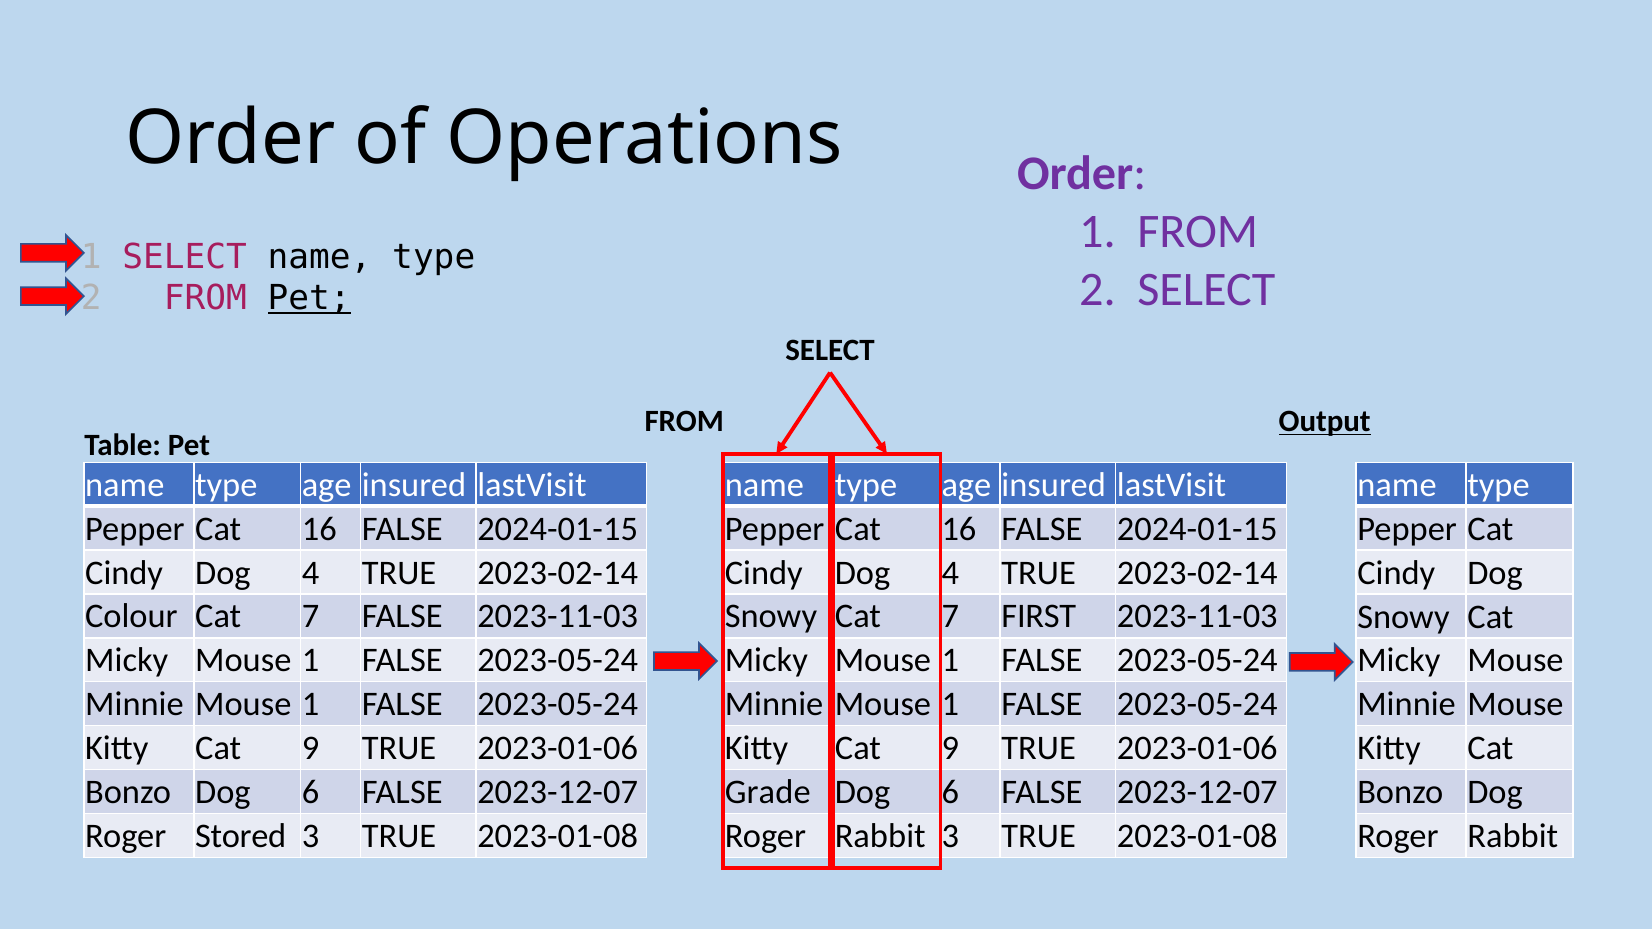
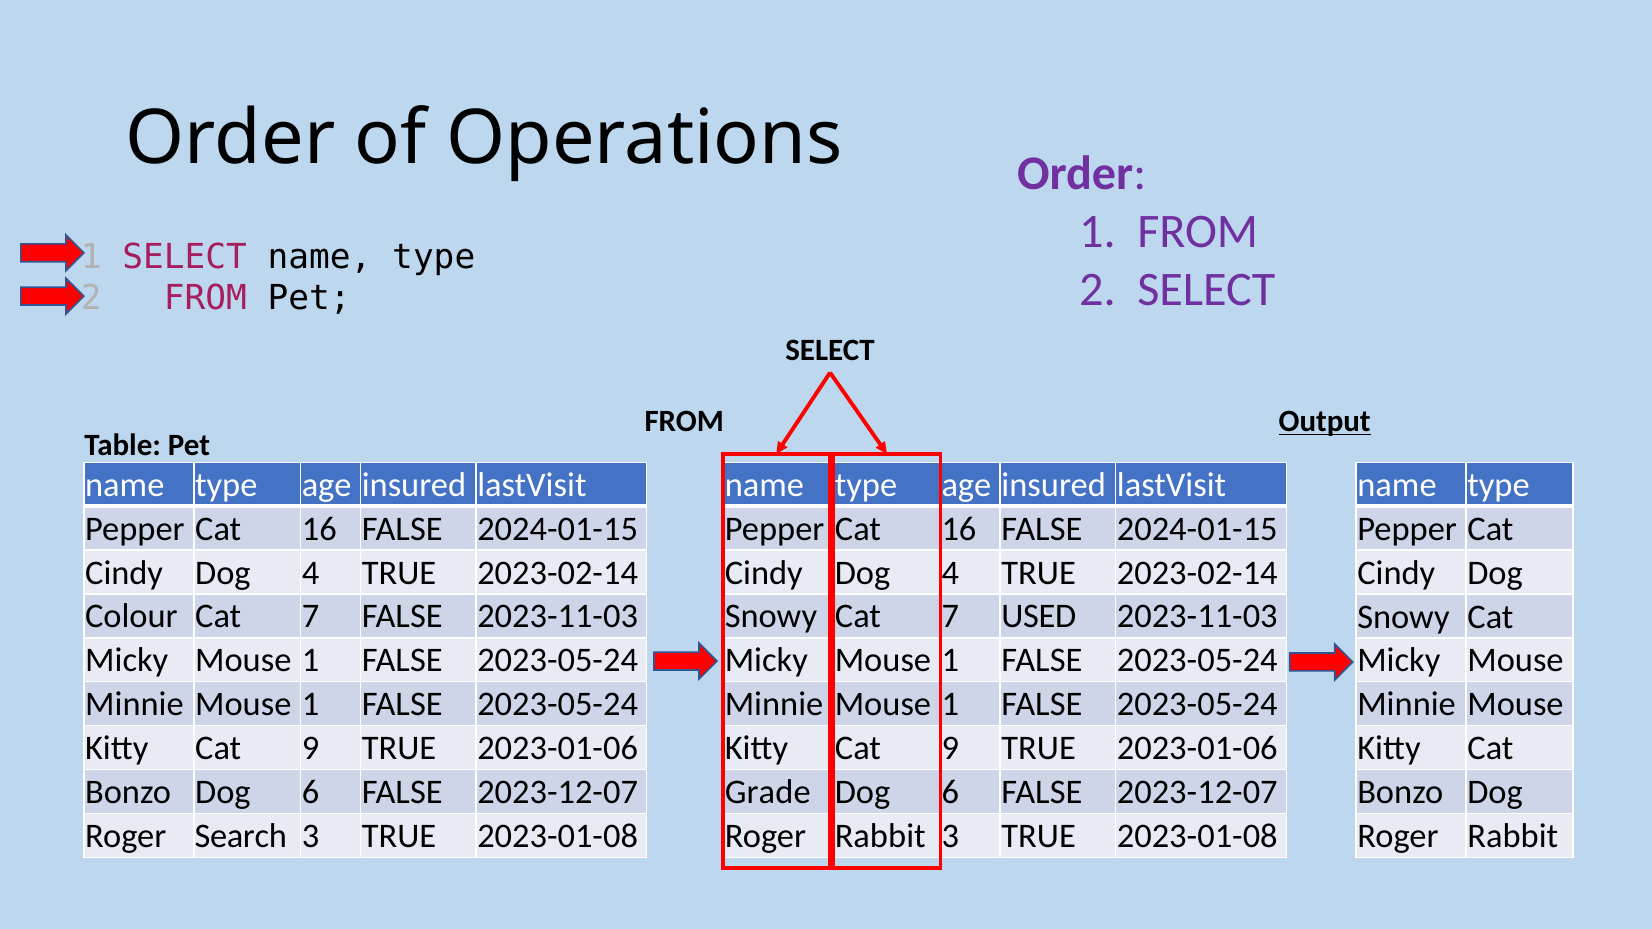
Pet at (309, 298) underline: present -> none
FIRST: FIRST -> USED
Stored: Stored -> Search
